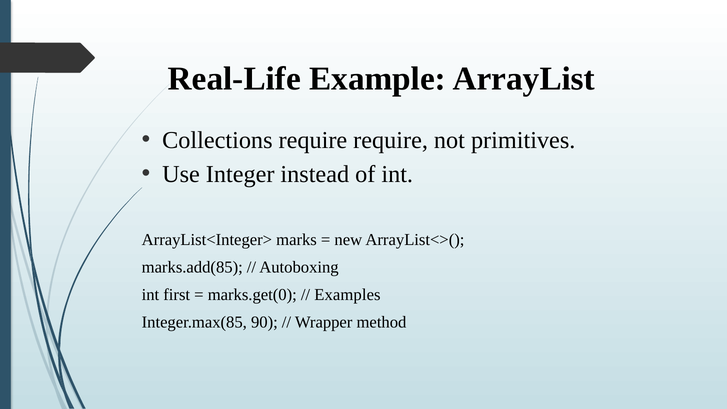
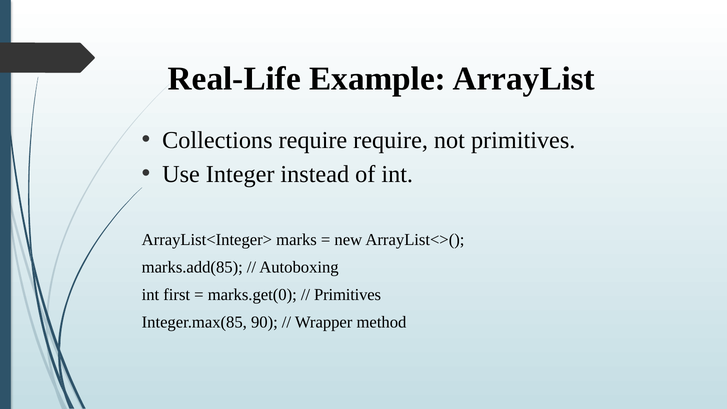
Examples at (347, 295): Examples -> Primitives
